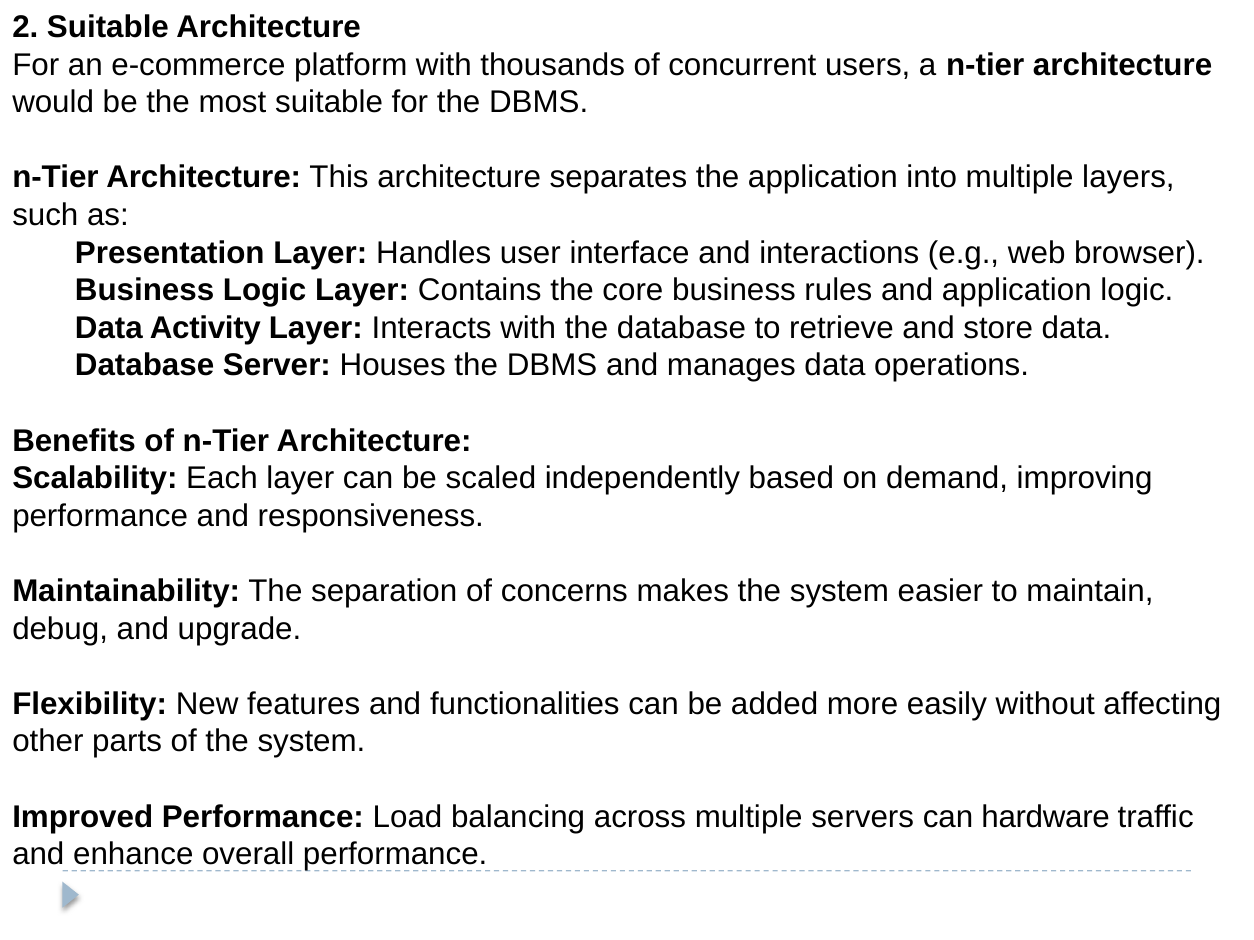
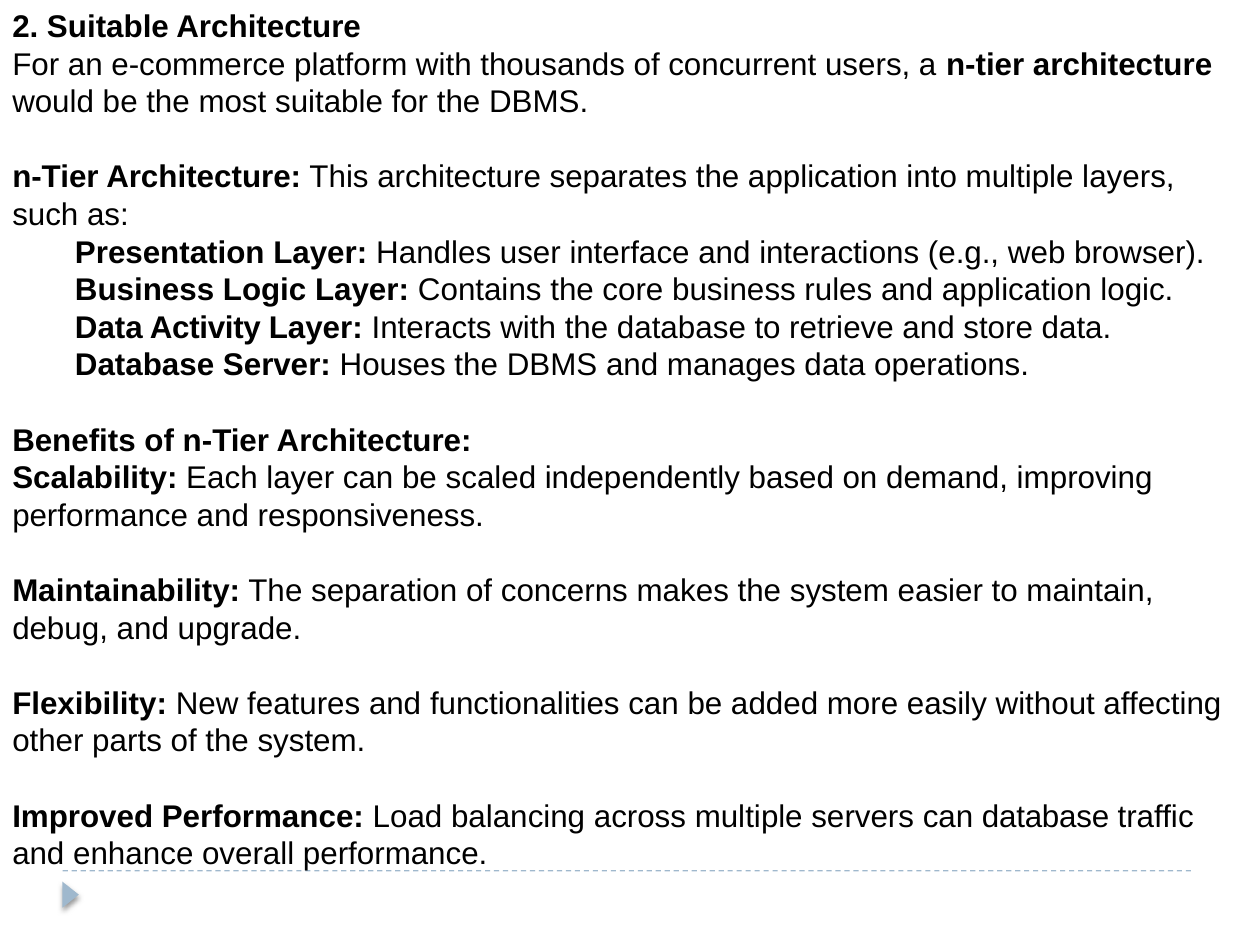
can hardware: hardware -> database
